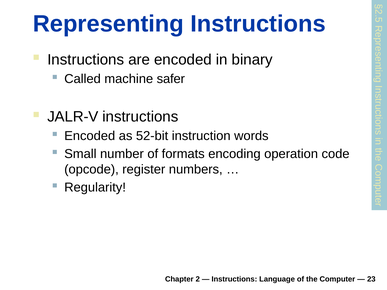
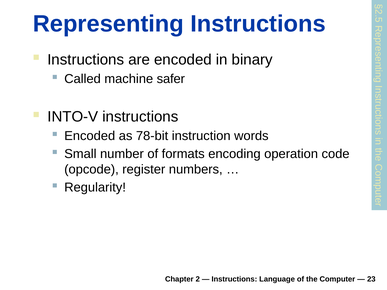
JALR-V: JALR-V -> INTO-V
52-bit: 52-bit -> 78-bit
